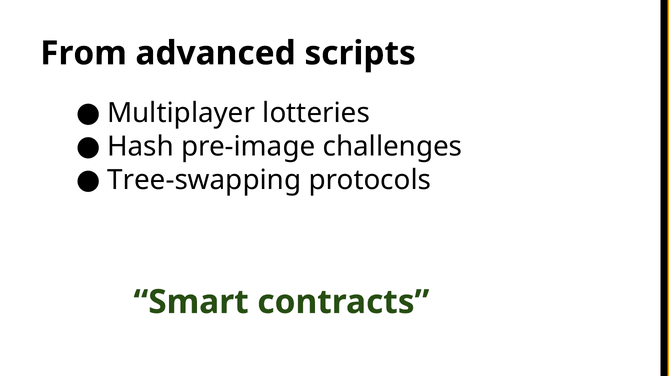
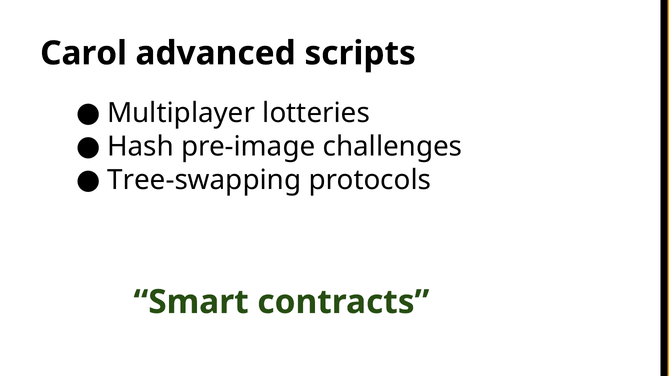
From: From -> Carol
